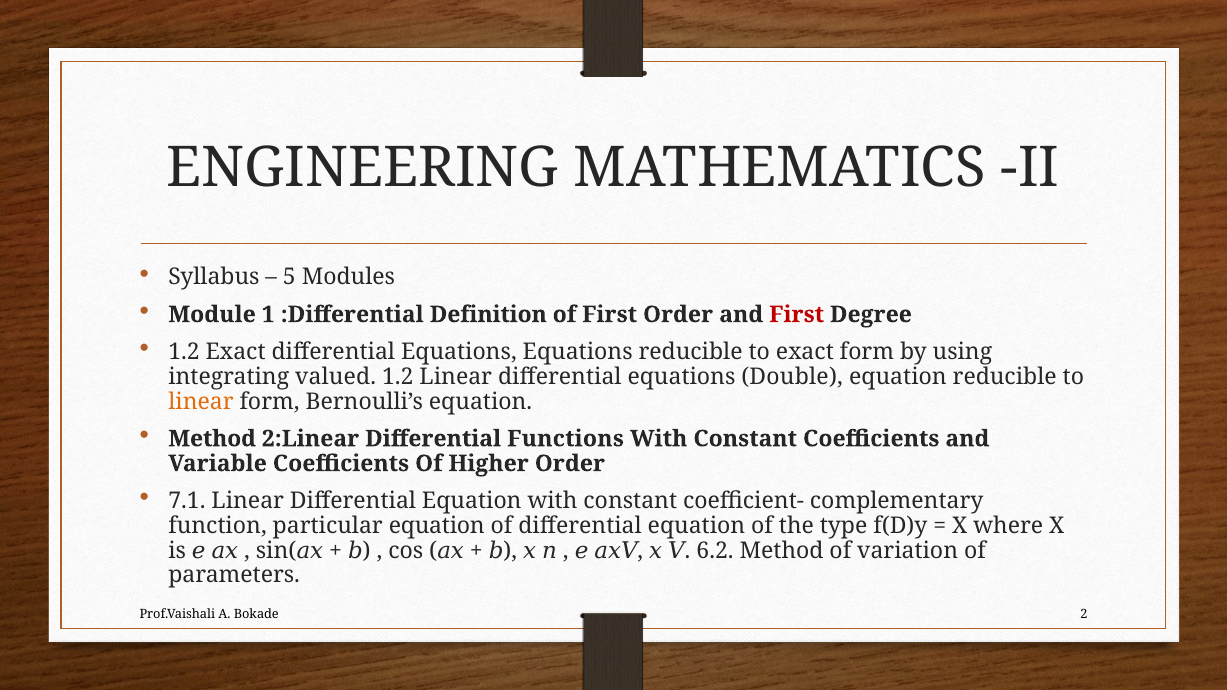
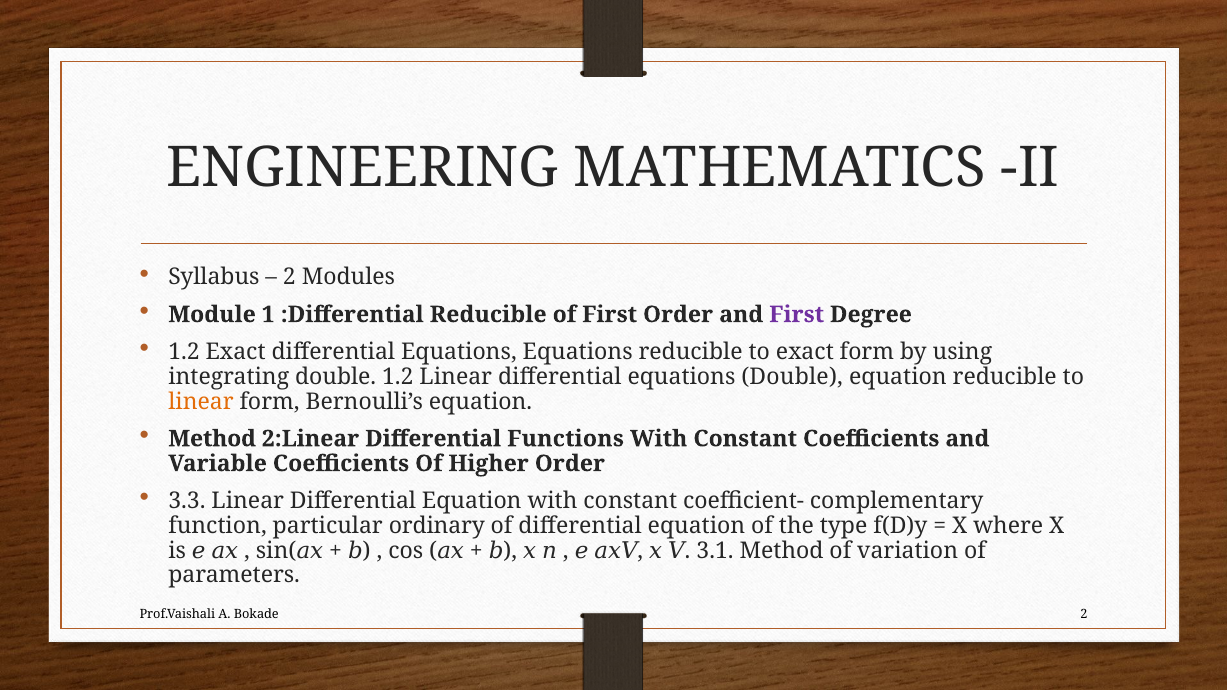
5 at (289, 277): 5 -> 2
:Differential Definition: Definition -> Reducible
First at (797, 315) colour: red -> purple
integrating valued: valued -> double
7.1: 7.1 -> 3.3
particular equation: equation -> ordinary
6.2: 6.2 -> 3.1
